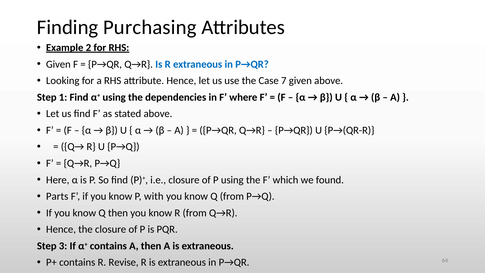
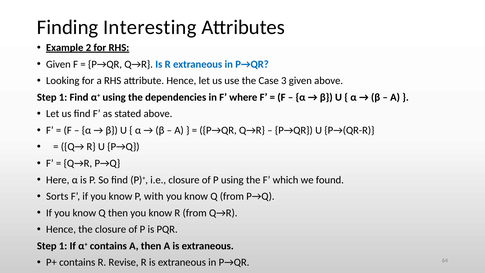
Purchasing: Purchasing -> Interesting
7: 7 -> 3
Parts: Parts -> Sorts
3 at (63, 246): 3 -> 1
